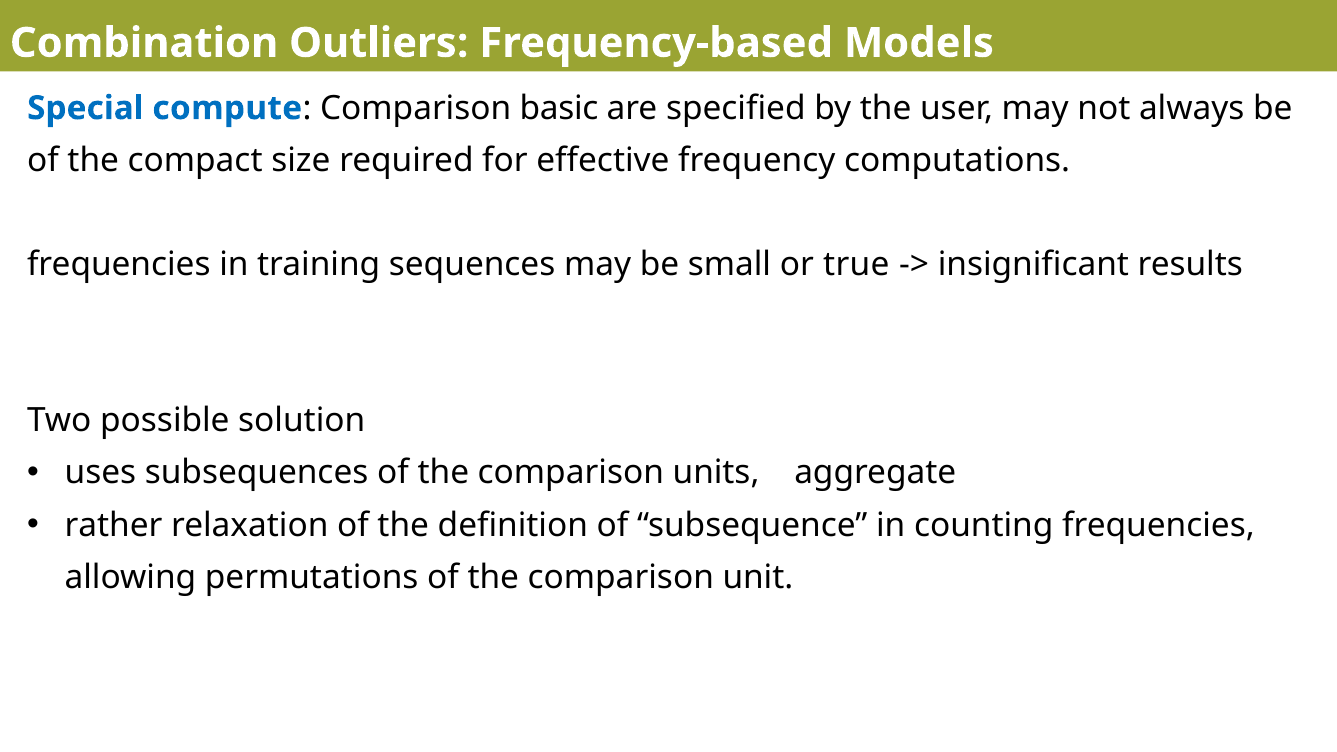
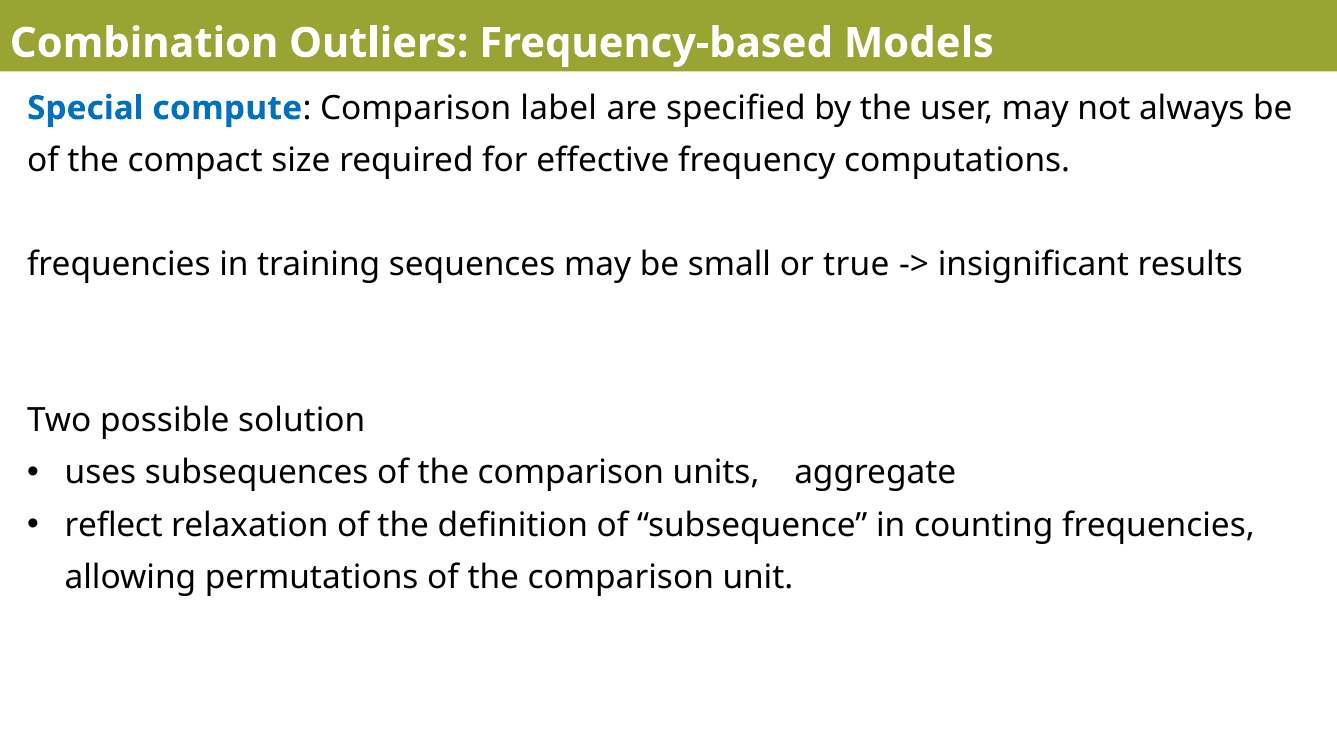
basic: basic -> label
rather: rather -> reflect
